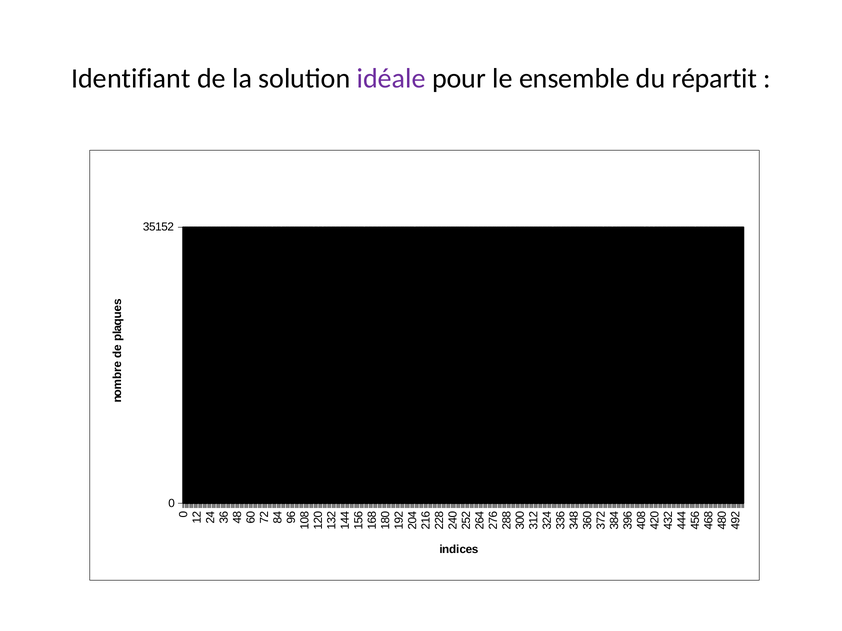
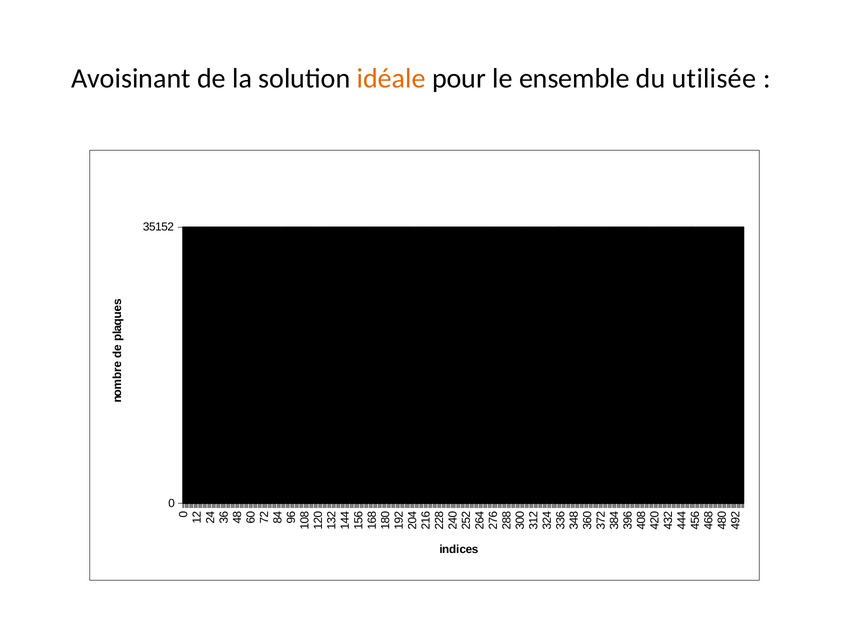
Identifiant: Identifiant -> Avoisinant
idéale colour: purple -> orange
répartit: répartit -> utilisée
